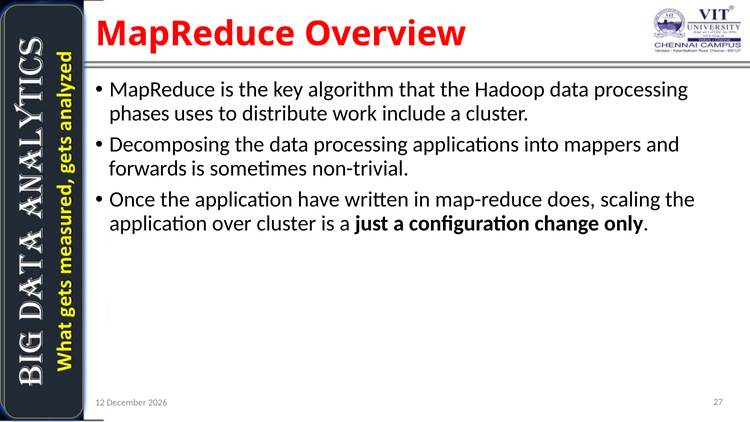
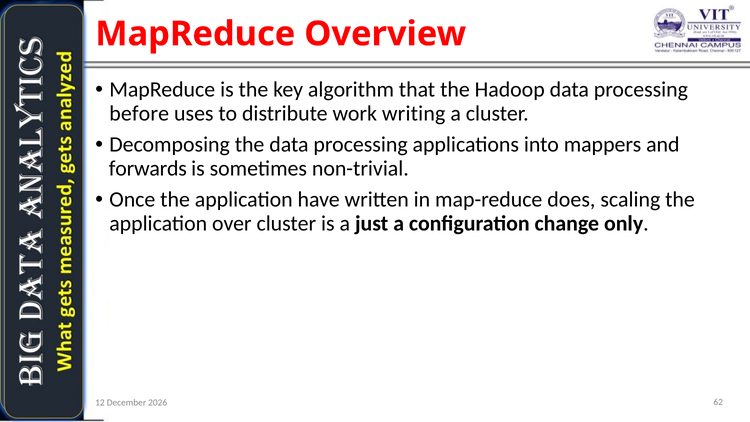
phases: phases -> before
include: include -> writing
27: 27 -> 62
